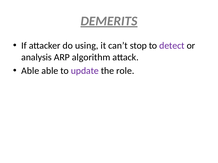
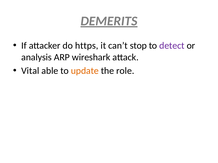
using: using -> https
algorithm: algorithm -> wireshark
Able at (30, 71): Able -> Vital
update colour: purple -> orange
